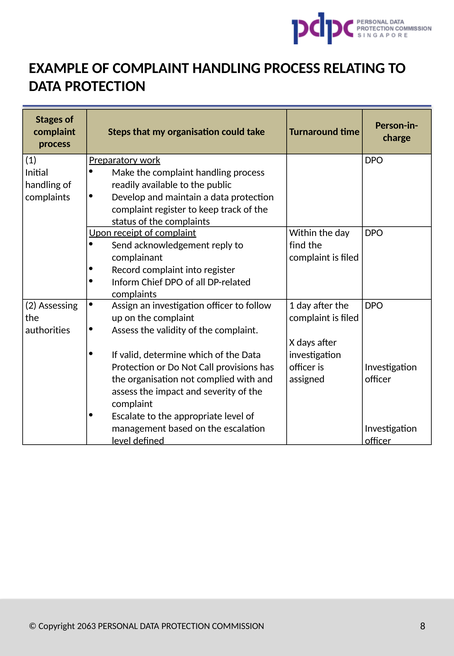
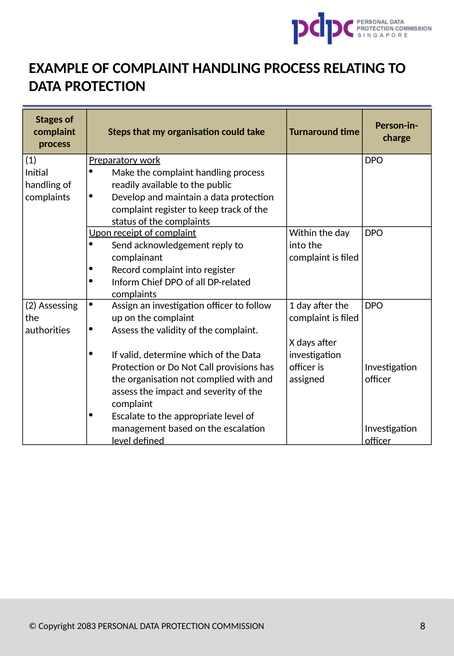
find at (298, 245): find -> into
2063: 2063 -> 2083
